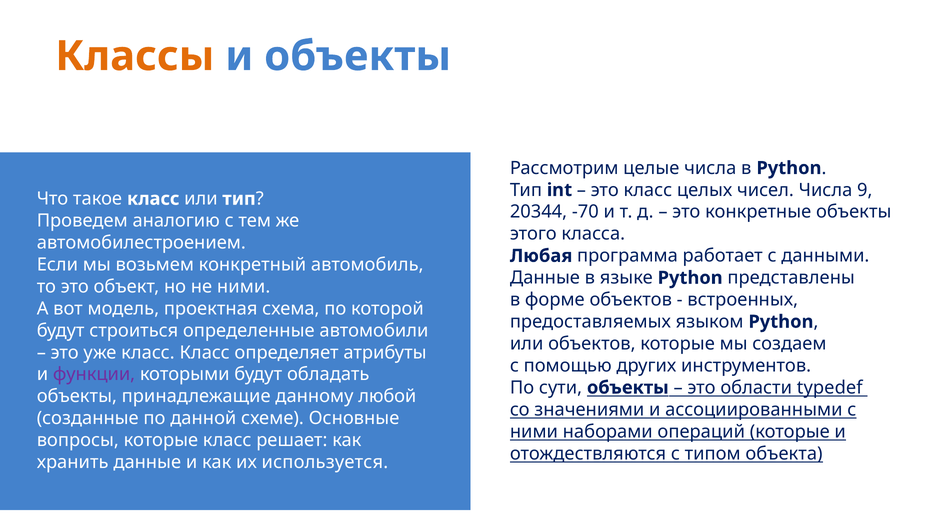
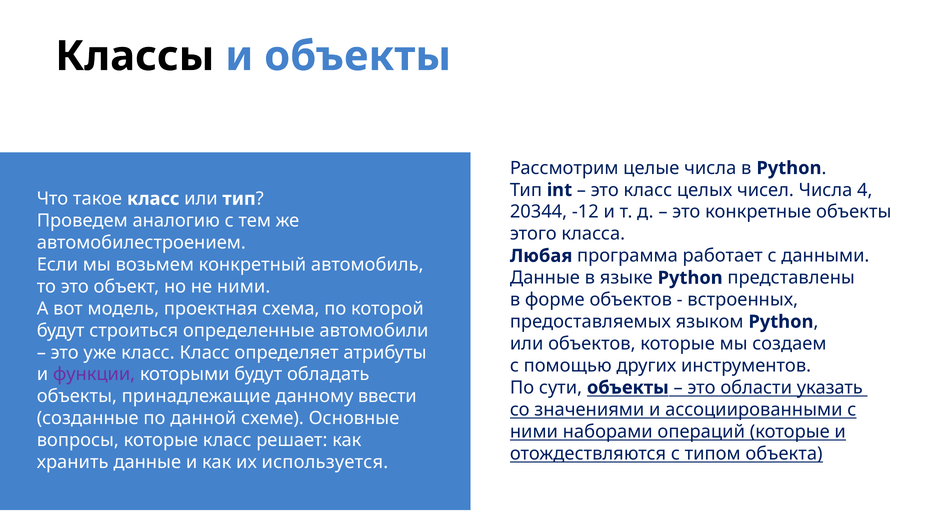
Классы colour: orange -> black
9: 9 -> 4
-70: -70 -> -12
typedef: typedef -> указать
любой: любой -> ввести
